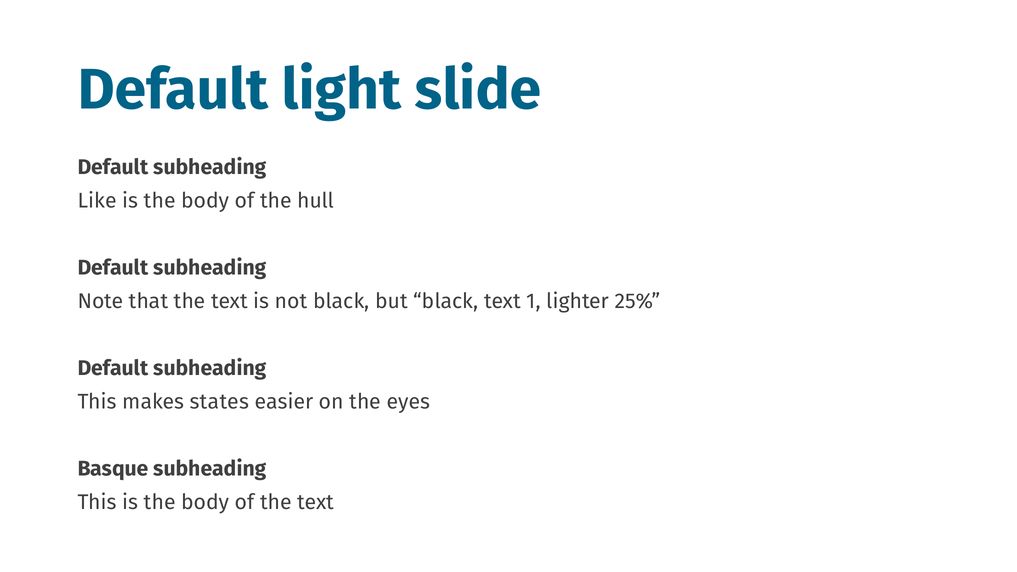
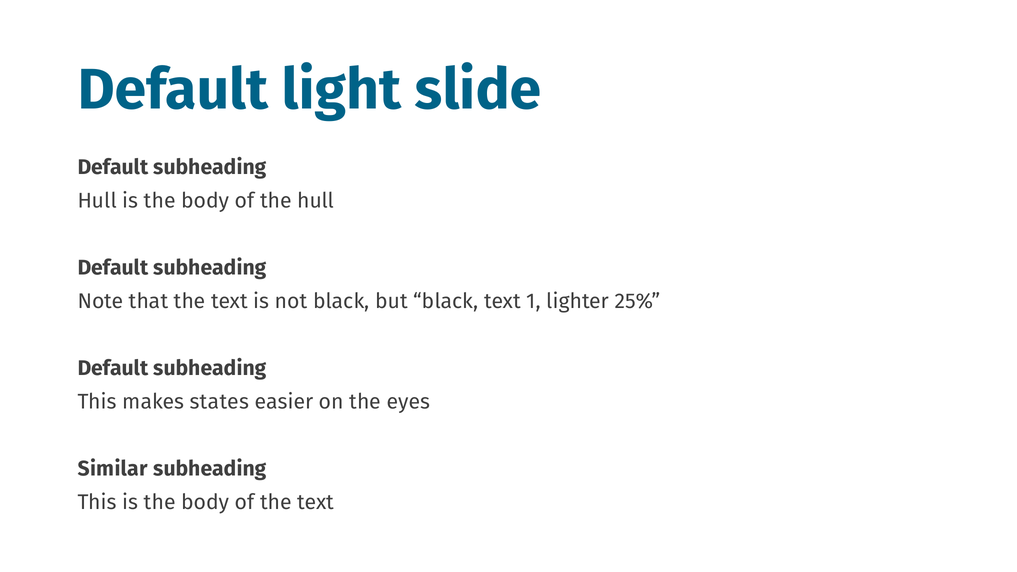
Like at (97, 201): Like -> Hull
Basque: Basque -> Similar
